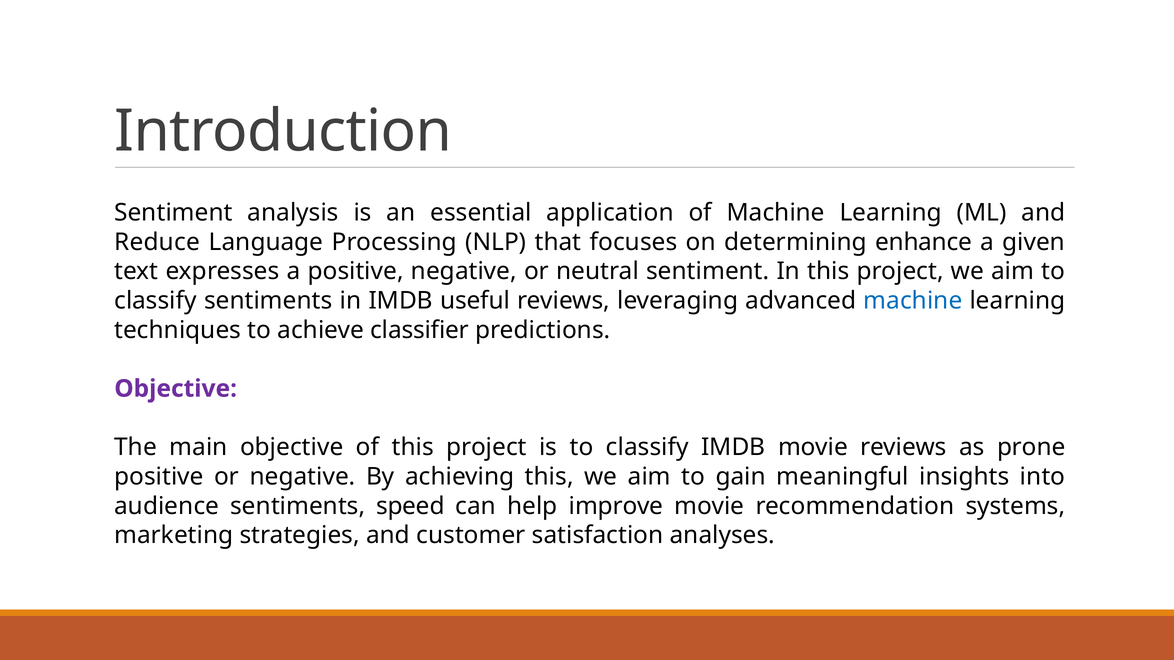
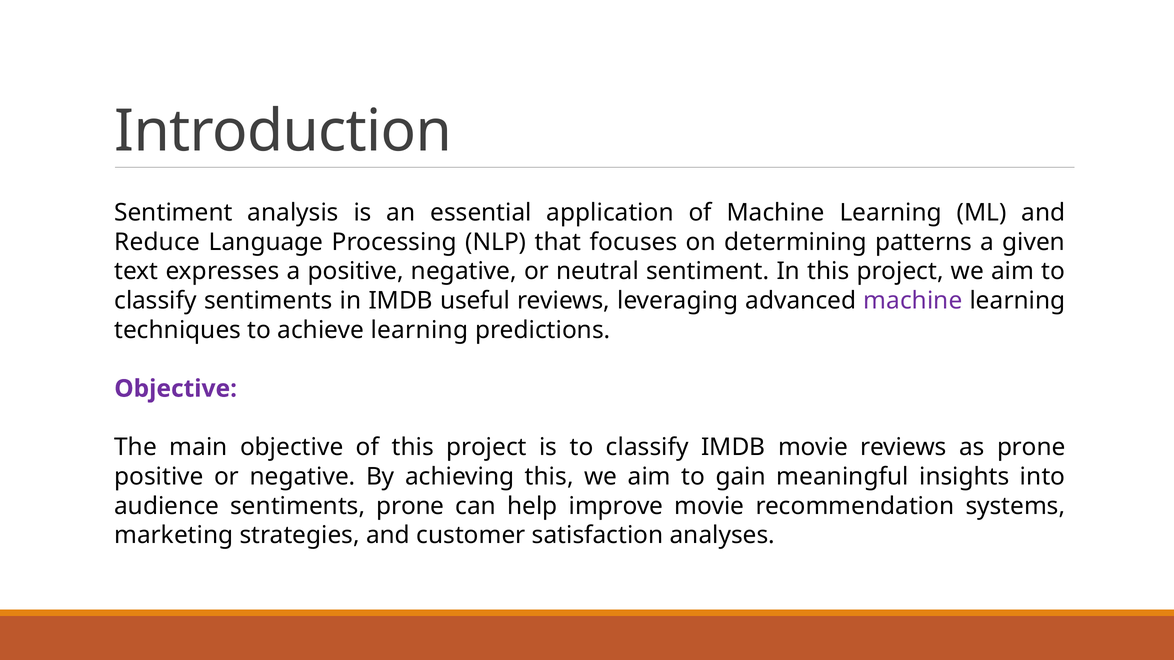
enhance: enhance -> patterns
machine at (913, 301) colour: blue -> purple
achieve classifier: classifier -> learning
sentiments speed: speed -> prone
